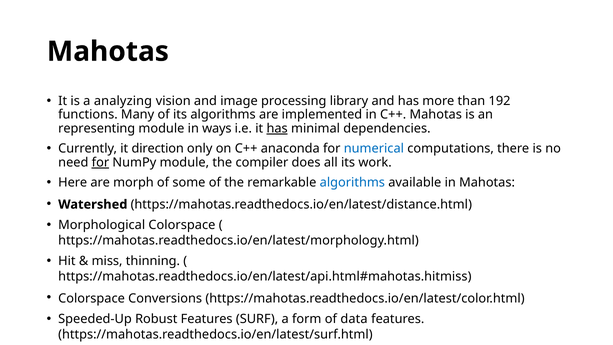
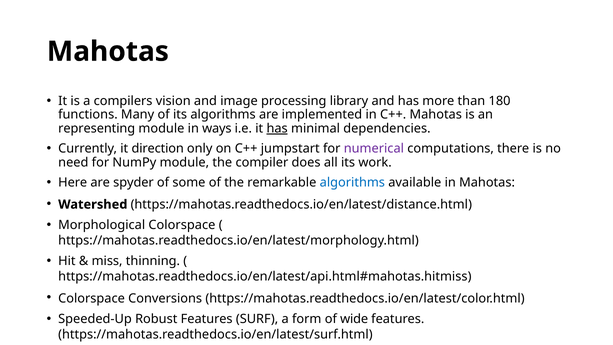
analyzing: analyzing -> compilers
192: 192 -> 180
anaconda: anaconda -> jumpstart
numerical colour: blue -> purple
for at (100, 162) underline: present -> none
morph: morph -> spyder
data: data -> wide
